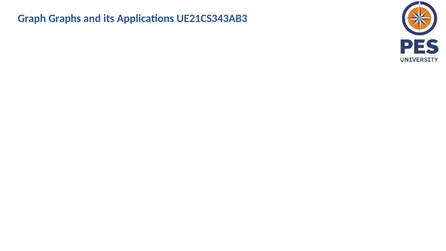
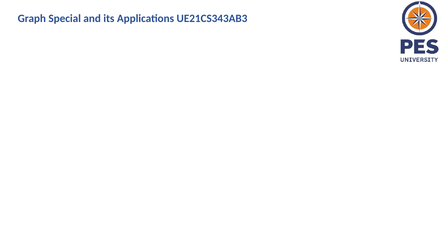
Graphs: Graphs -> Special
